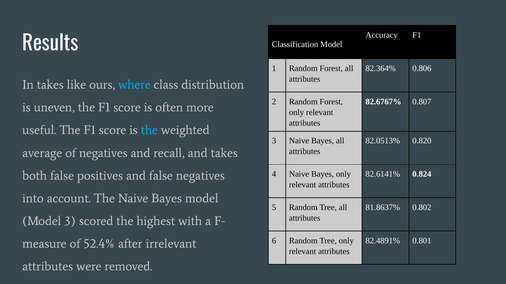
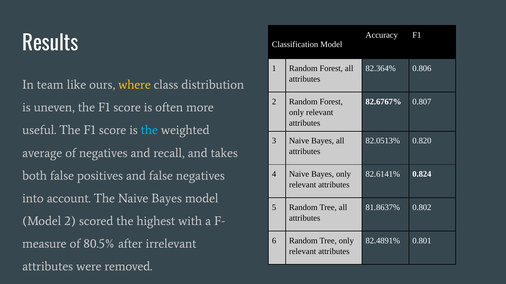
In takes: takes -> team
where colour: light blue -> yellow
Model 3: 3 -> 2
52.4%: 52.4% -> 80.5%
